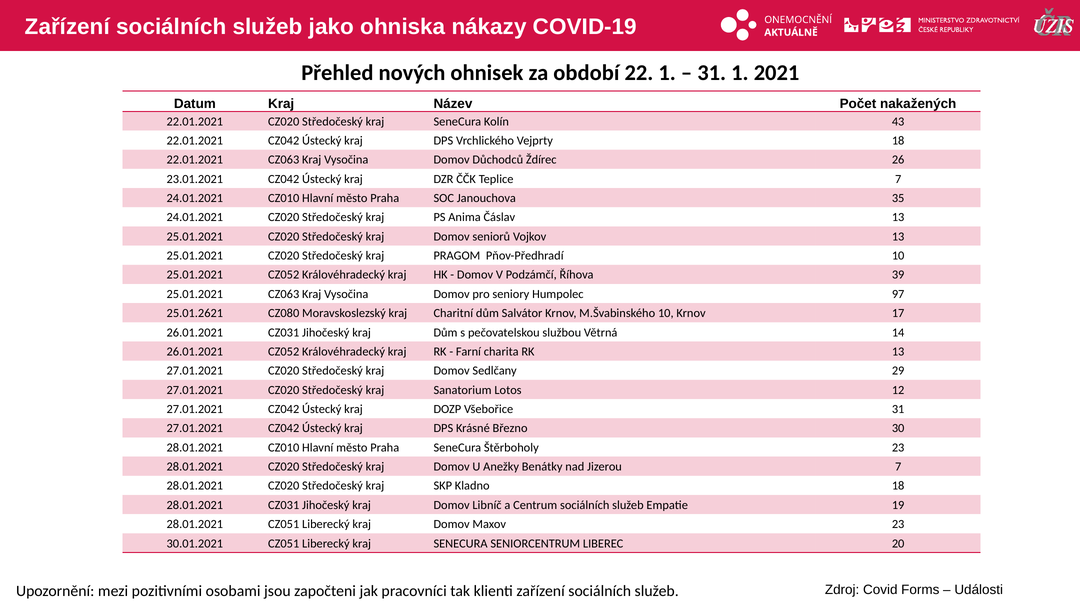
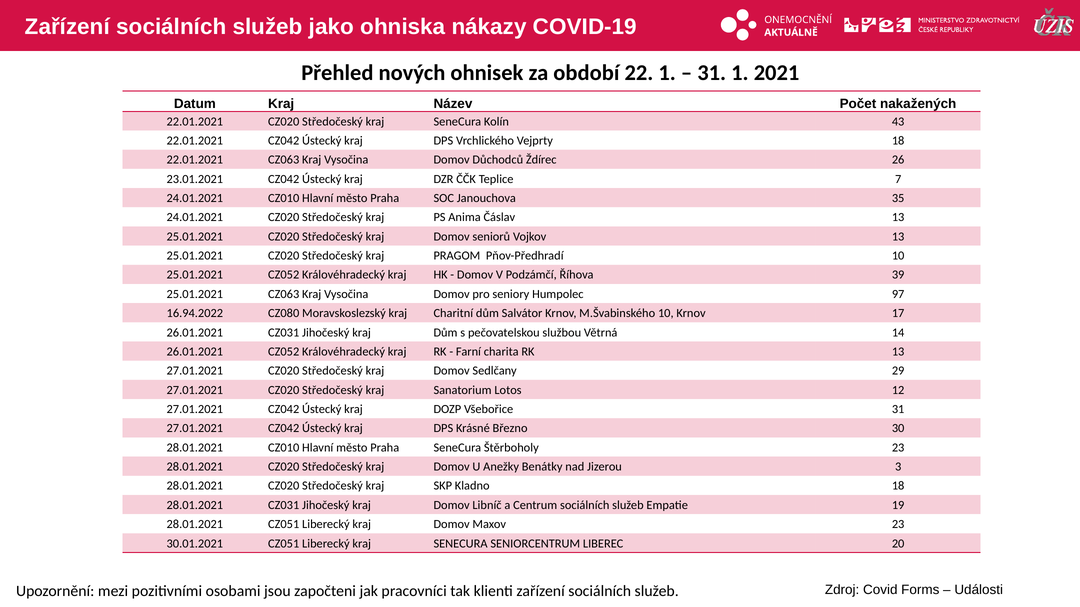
25.01.2621: 25.01.2621 -> 16.94.2022
Jizerou 7: 7 -> 3
